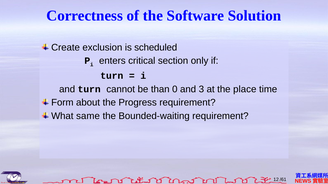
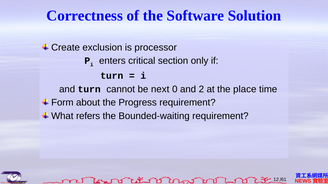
scheduled: scheduled -> processor
than: than -> next
3: 3 -> 2
same: same -> refers
